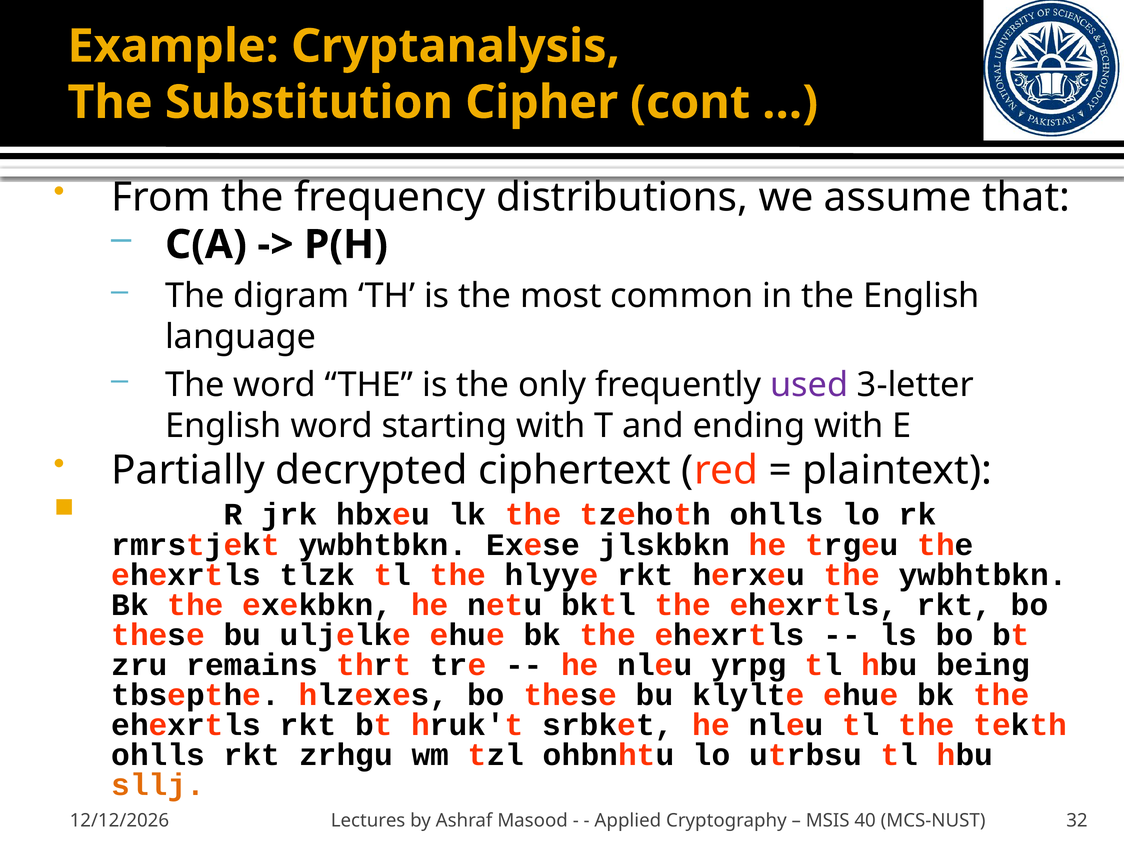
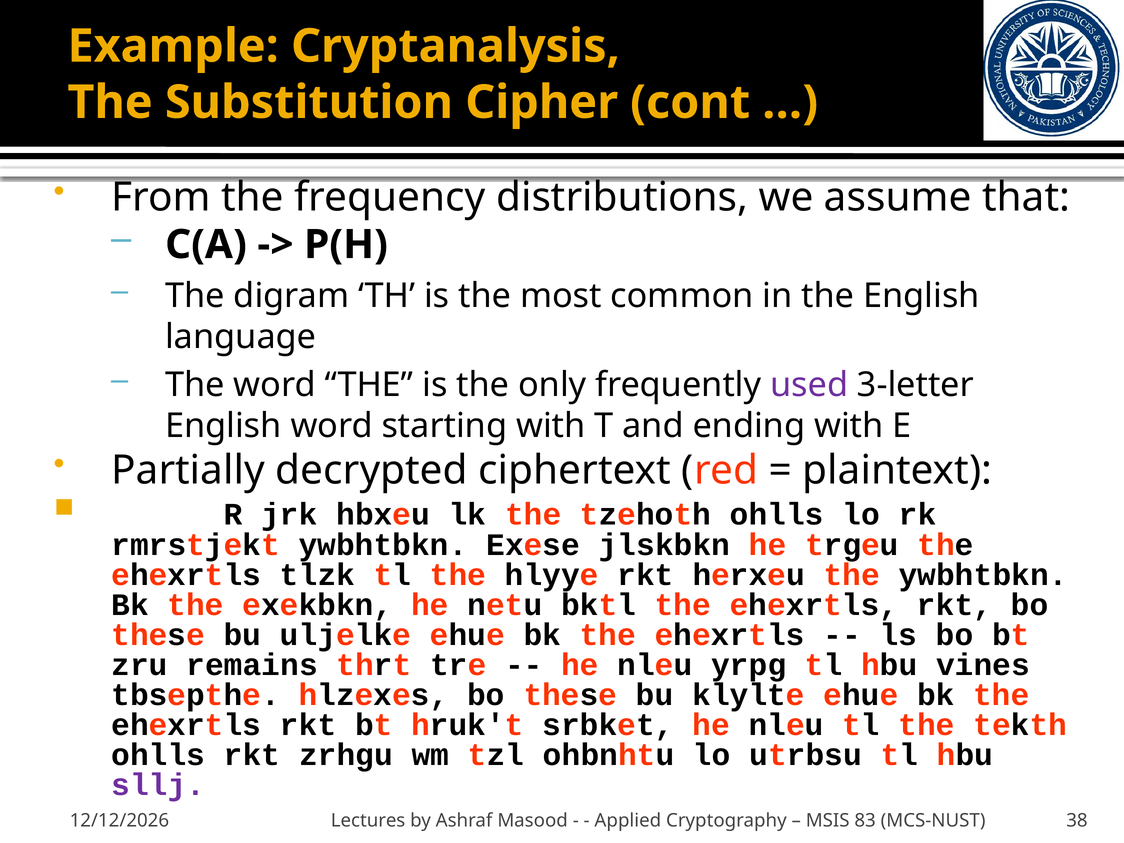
being: being -> vines
sllj colour: orange -> purple
40: 40 -> 83
32: 32 -> 38
